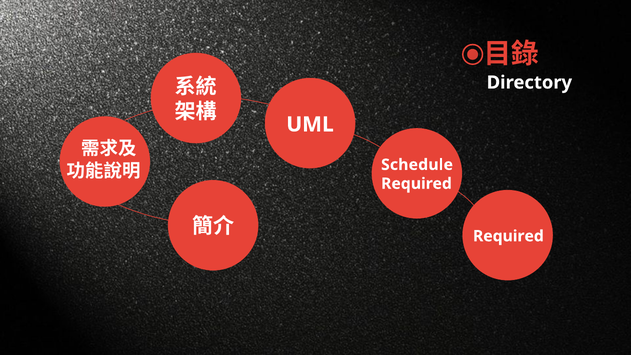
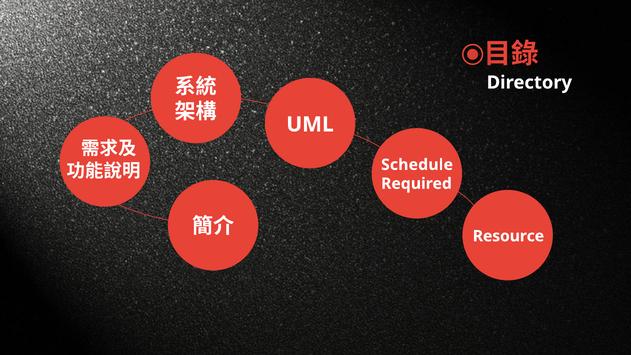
Required at (508, 236): Required -> Resource
